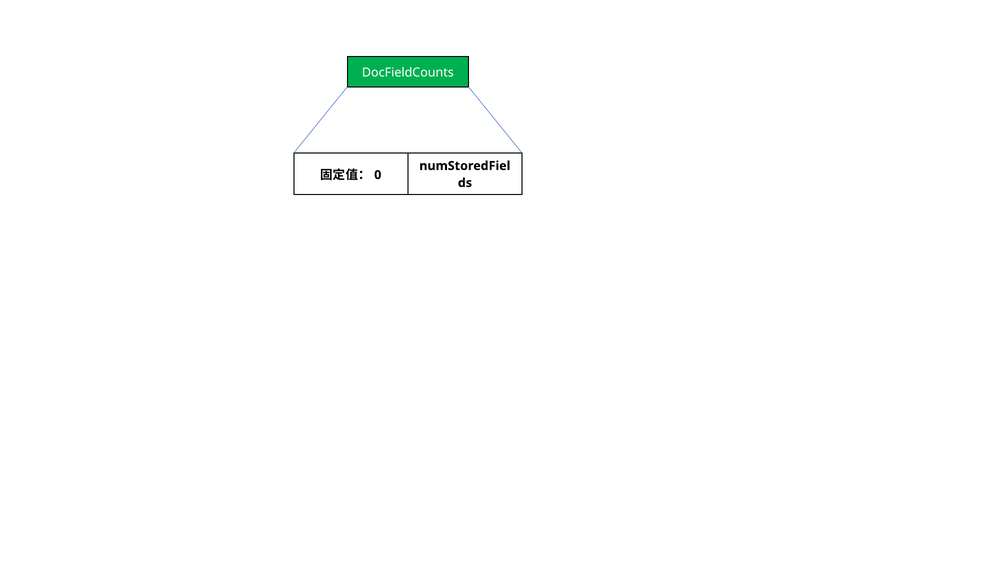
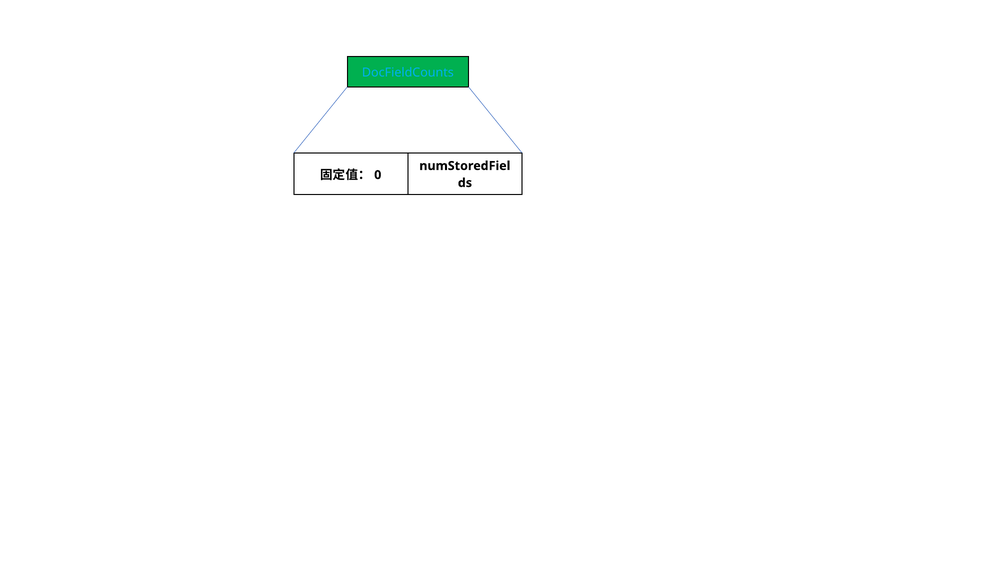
DocFieldCounts colour: white -> light blue
